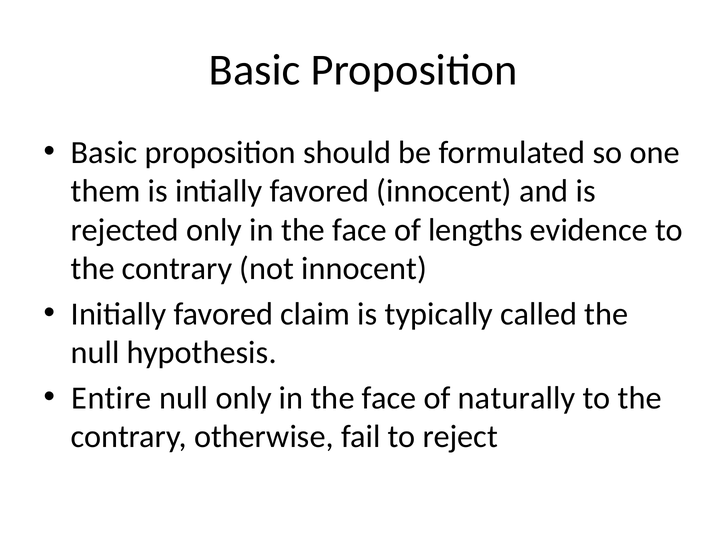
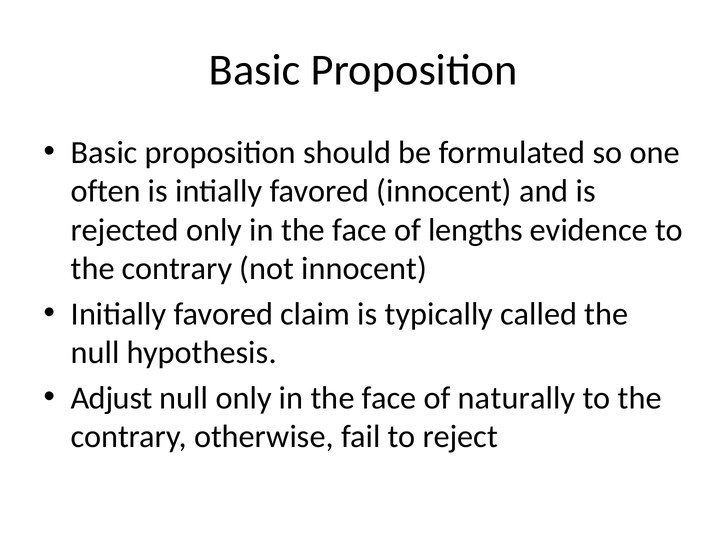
them: them -> often
Entire: Entire -> Adjust
